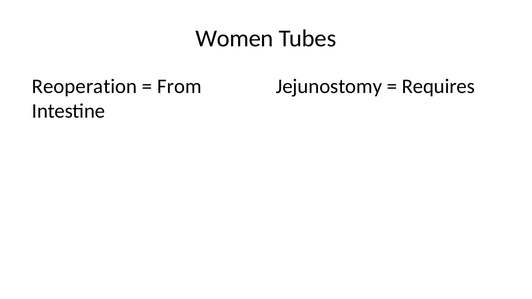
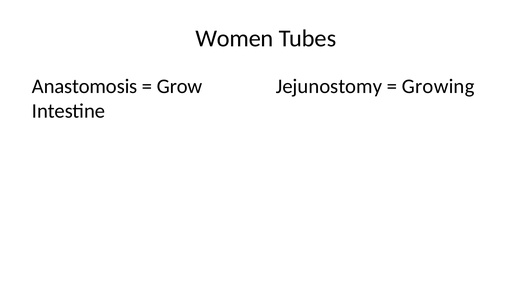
Reoperation: Reoperation -> Anastomosis
From: From -> Grow
Requires: Requires -> Growing
